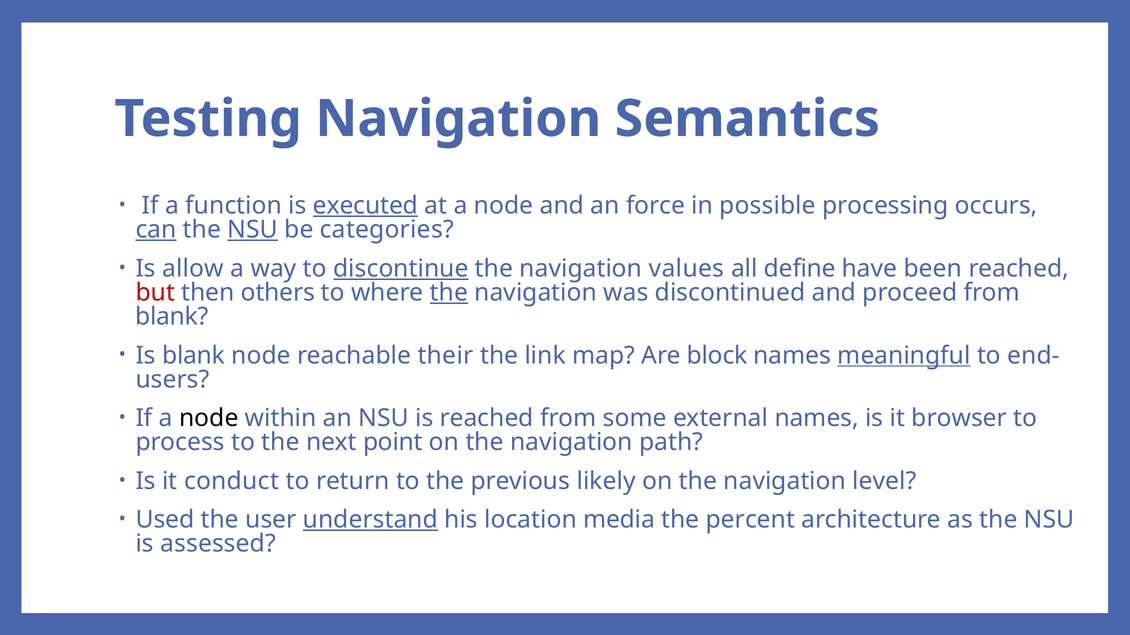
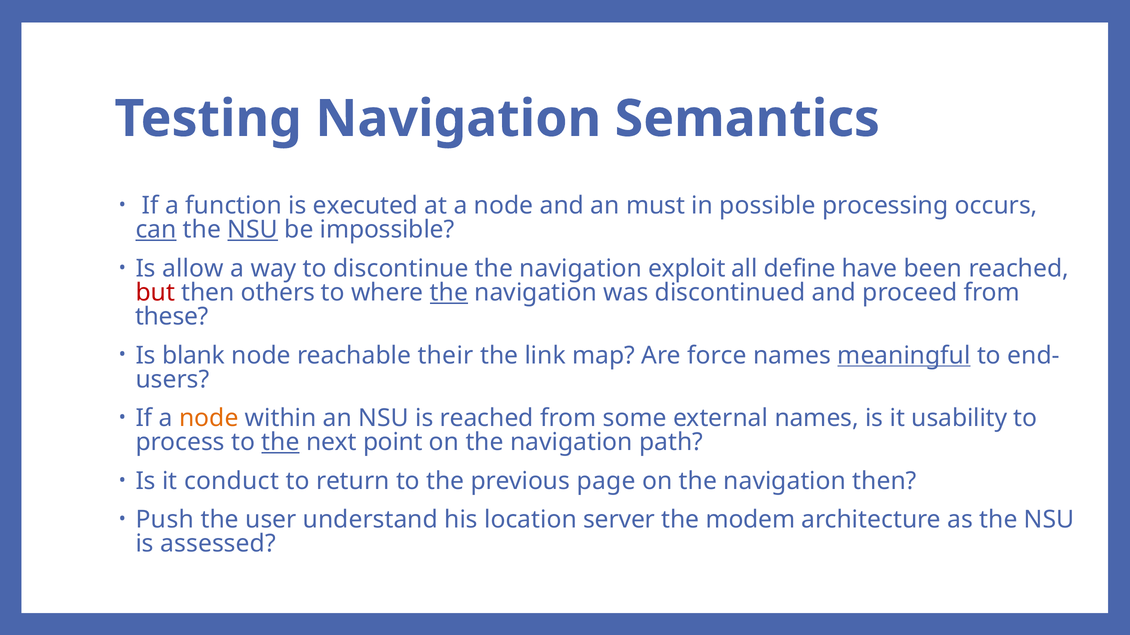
executed underline: present -> none
force: force -> must
categories: categories -> impossible
discontinue underline: present -> none
values: values -> exploit
blank at (172, 317): blank -> these
block: block -> force
node at (209, 419) colour: black -> orange
browser: browser -> usability
the at (281, 443) underline: none -> present
likely: likely -> page
navigation level: level -> then
Used: Used -> Push
understand underline: present -> none
media: media -> server
percent: percent -> modem
